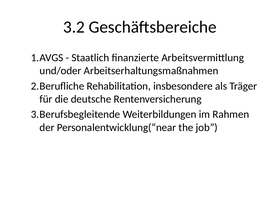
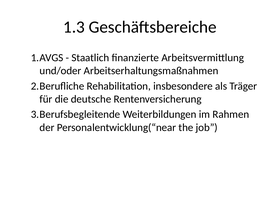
3.2: 3.2 -> 1.3
